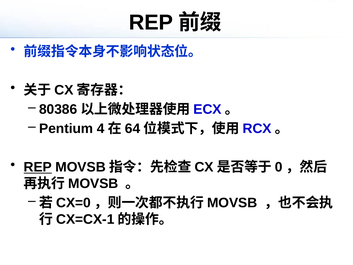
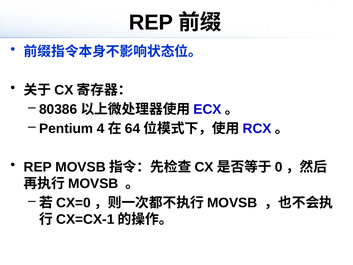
REP at (38, 167) underline: present -> none
